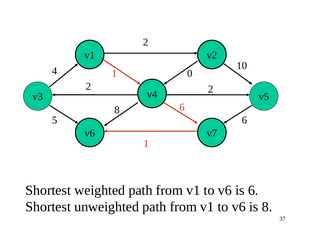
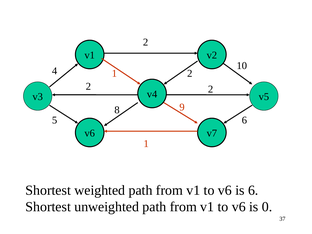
1 0: 0 -> 2
8 6: 6 -> 9
is 8: 8 -> 0
